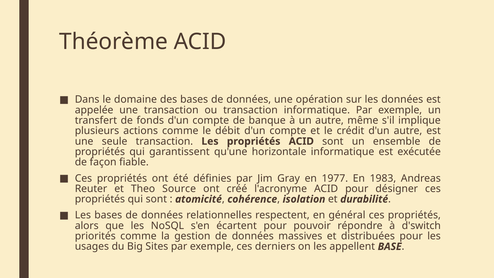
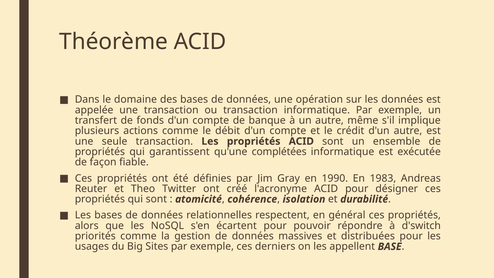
horizontale: horizontale -> complétées
1977: 1977 -> 1990
Source: Source -> Twitter
